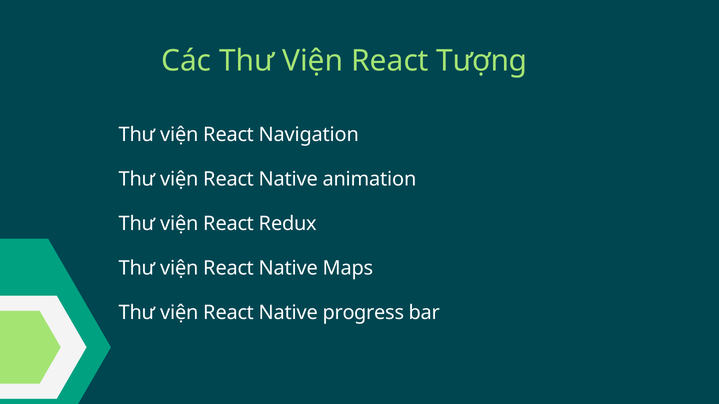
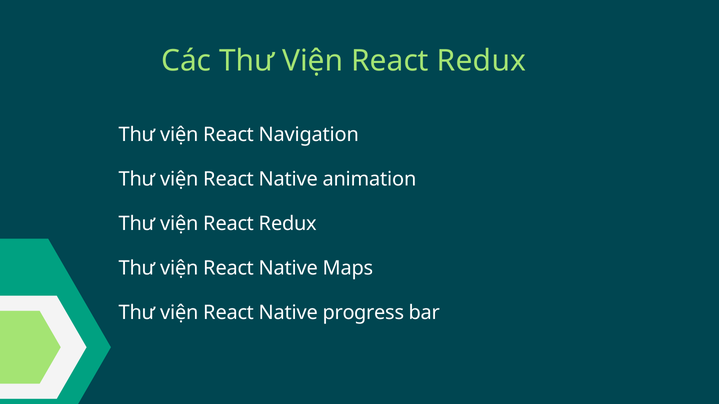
Tượng at (482, 61): Tượng -> Redux
